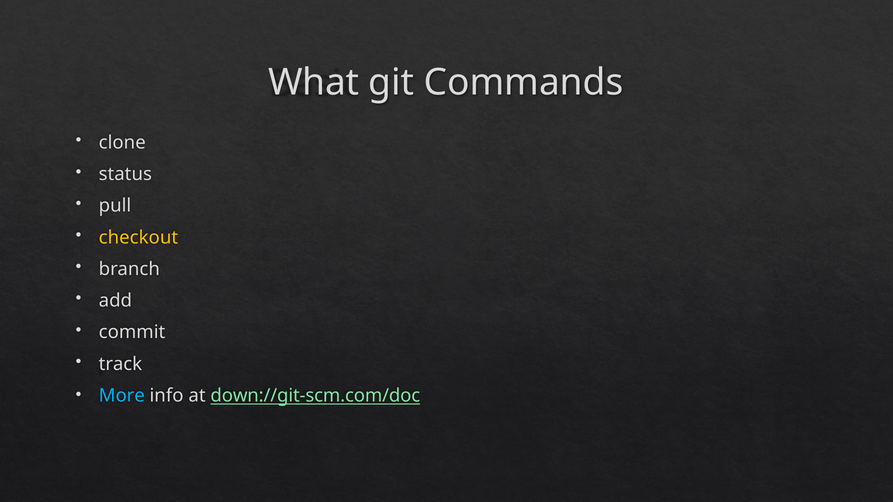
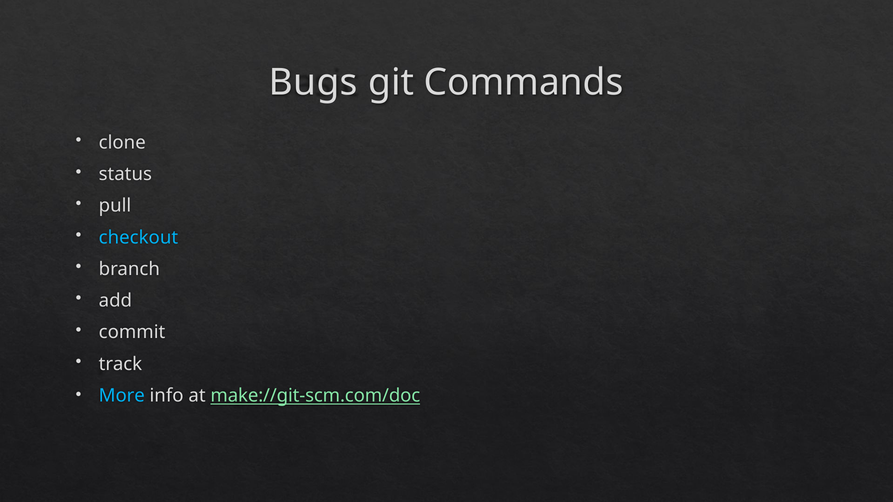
What: What -> Bugs
checkout colour: yellow -> light blue
down://git-scm.com/doc: down://git-scm.com/doc -> make://git-scm.com/doc
